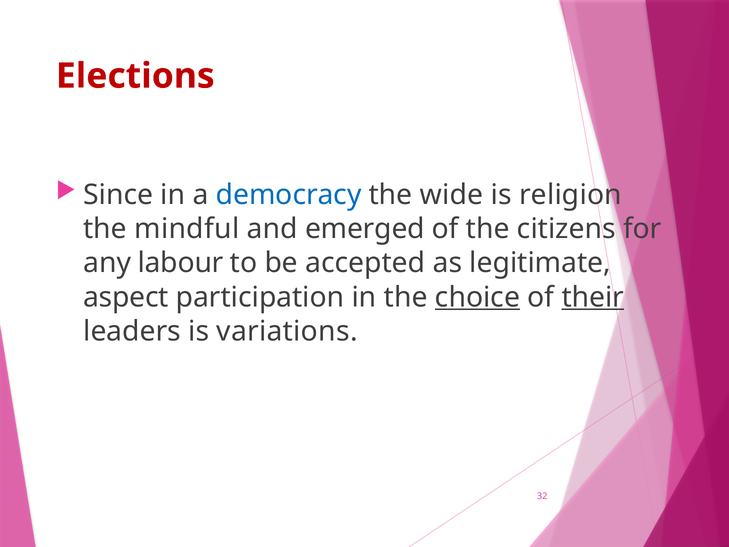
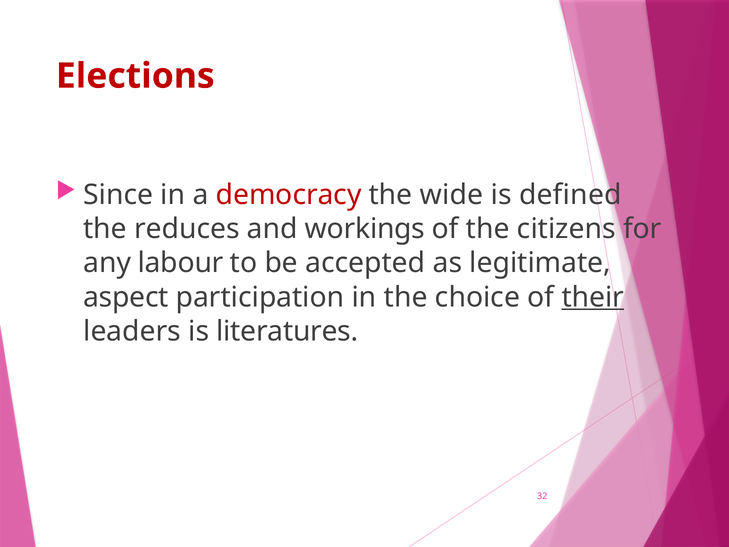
democracy colour: blue -> red
religion: religion -> defined
mindful: mindful -> reduces
emerged: emerged -> workings
choice underline: present -> none
variations: variations -> literatures
